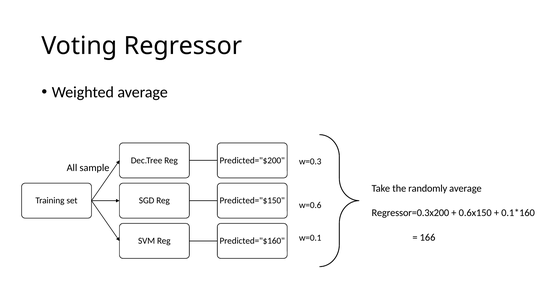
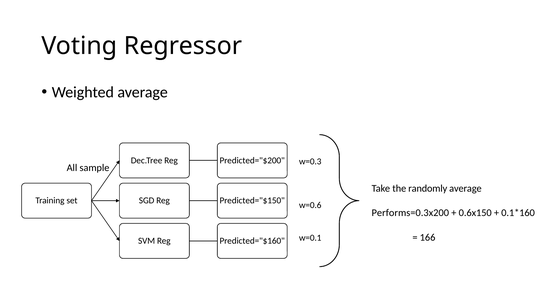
Regressor=0.3x200: Regressor=0.3x200 -> Performs=0.3x200
